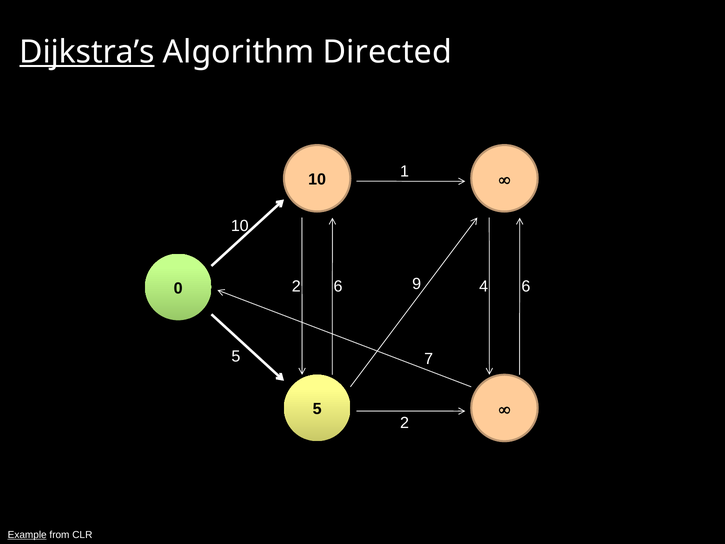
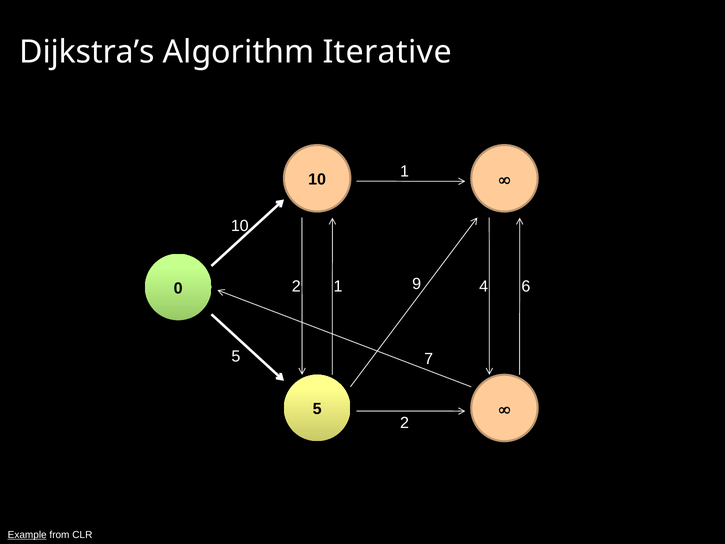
Dijkstra’s underline: present -> none
Directed: Directed -> Iterative
6 at (338, 286): 6 -> 1
